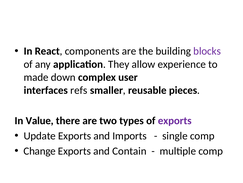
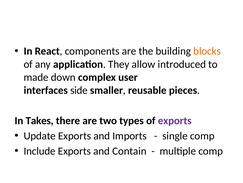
blocks colour: purple -> orange
experience: experience -> introduced
refs: refs -> side
Value: Value -> Takes
Change: Change -> Include
